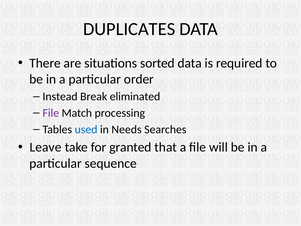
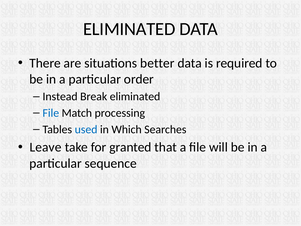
DUPLICATES at (129, 29): DUPLICATES -> ELIMINATED
sorted: sorted -> better
File at (51, 113) colour: purple -> blue
Needs: Needs -> Which
